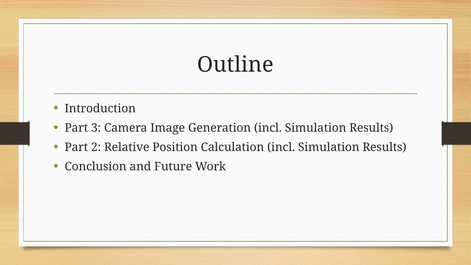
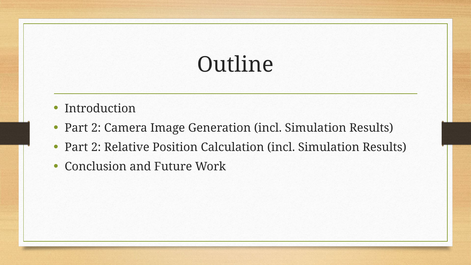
3 at (96, 128): 3 -> 2
